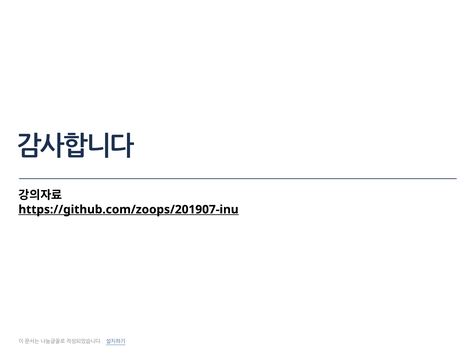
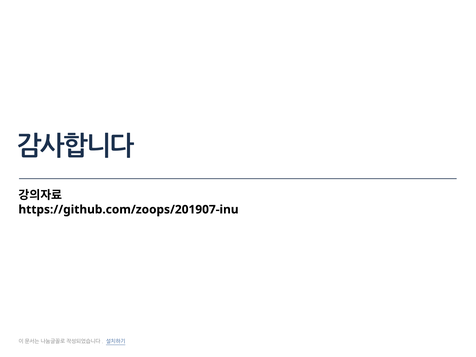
https://github.com/zoops/201907-inu underline: present -> none
